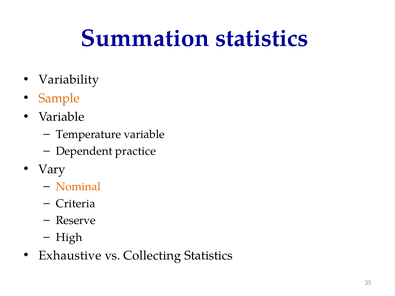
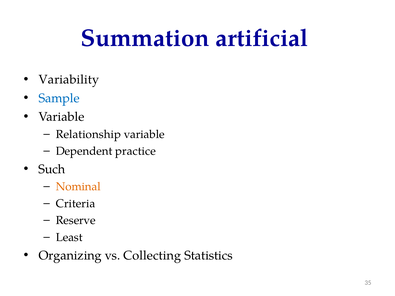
Summation statistics: statistics -> artificial
Sample colour: orange -> blue
Temperature: Temperature -> Relationship
Vary: Vary -> Such
High: High -> Least
Exhaustive: Exhaustive -> Organizing
